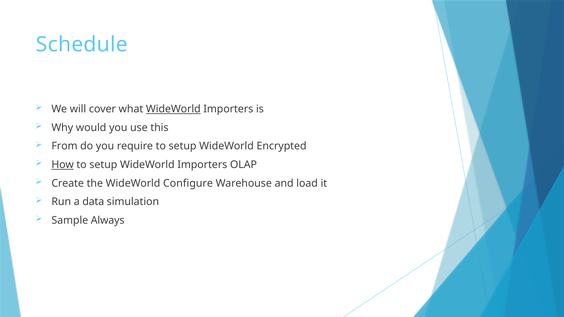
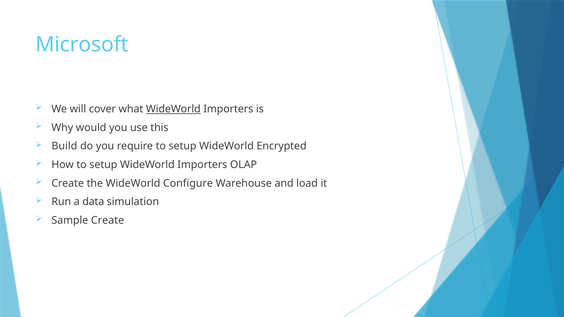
Schedule: Schedule -> Microsoft
From: From -> Build
How underline: present -> none
Sample Always: Always -> Create
